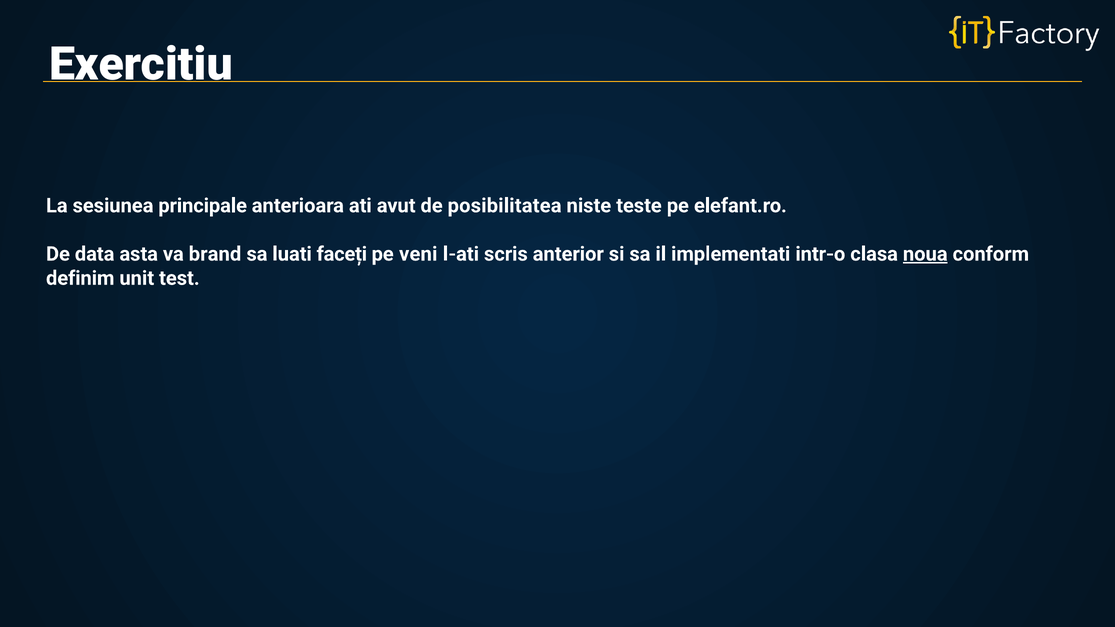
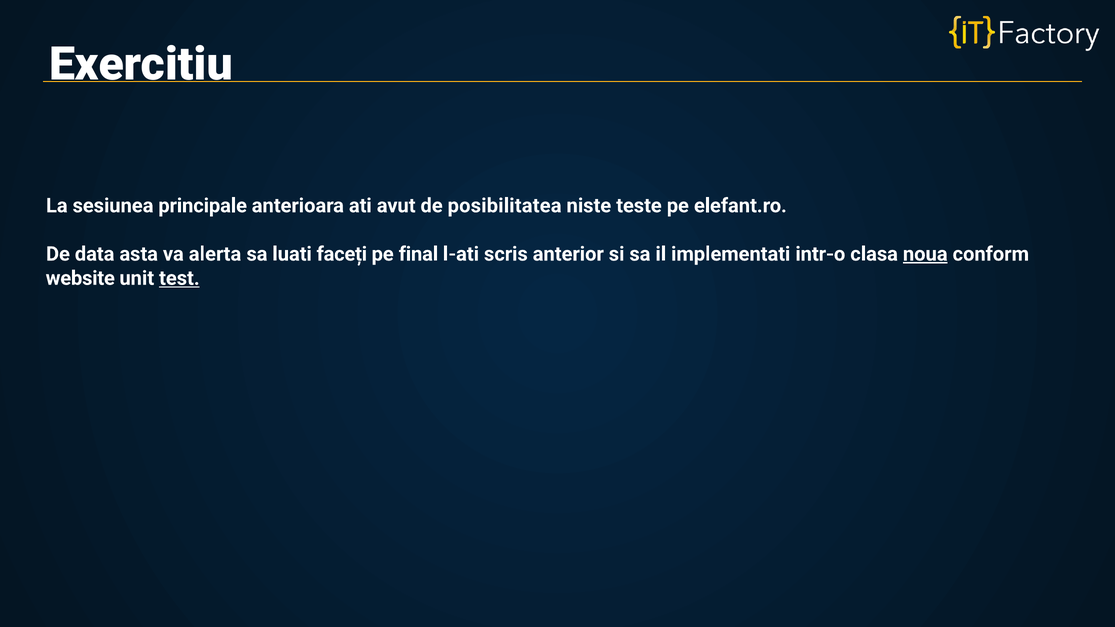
brand: brand -> alerta
veni: veni -> final
definim: definim -> website
test underline: none -> present
